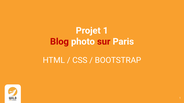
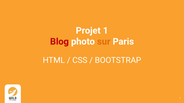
sur colour: red -> orange
